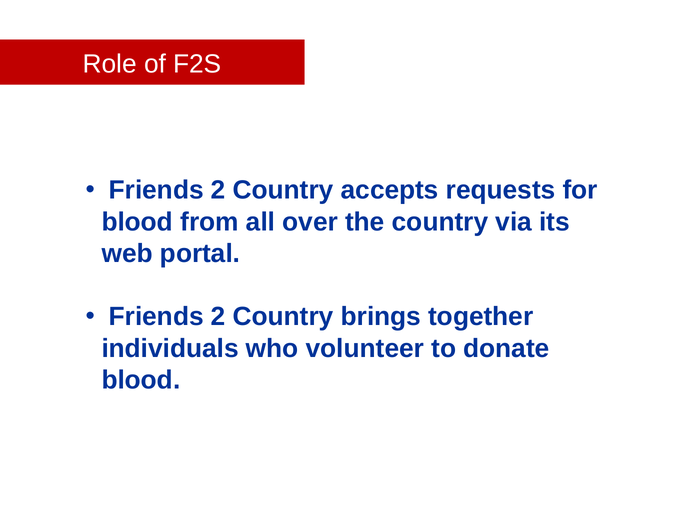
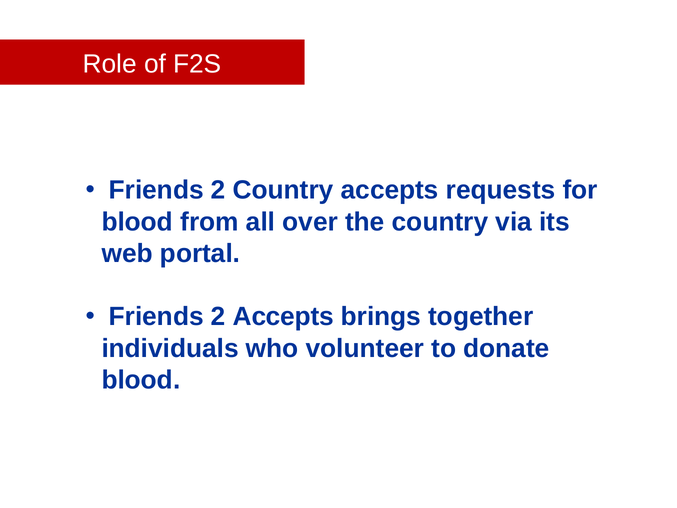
Country at (283, 317): Country -> Accepts
